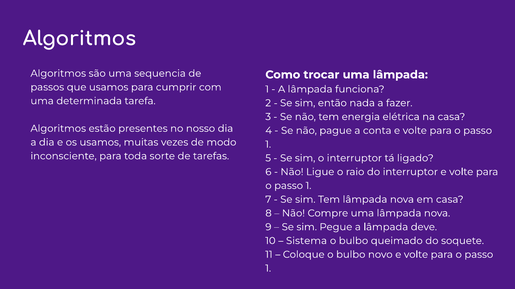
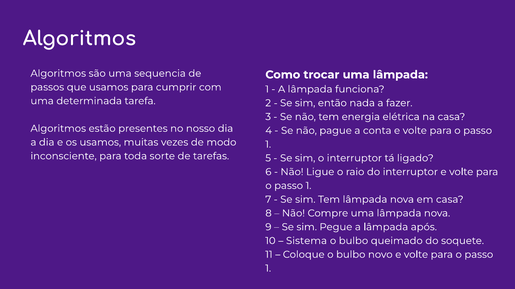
deve: deve -> após
